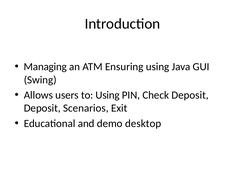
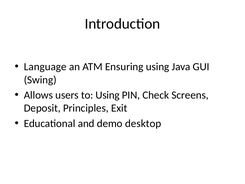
Managing: Managing -> Language
Check Deposit: Deposit -> Screens
Scenarios: Scenarios -> Principles
